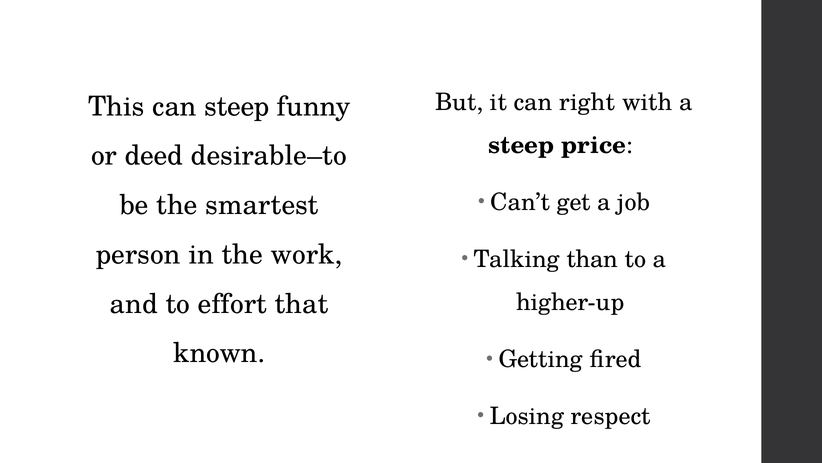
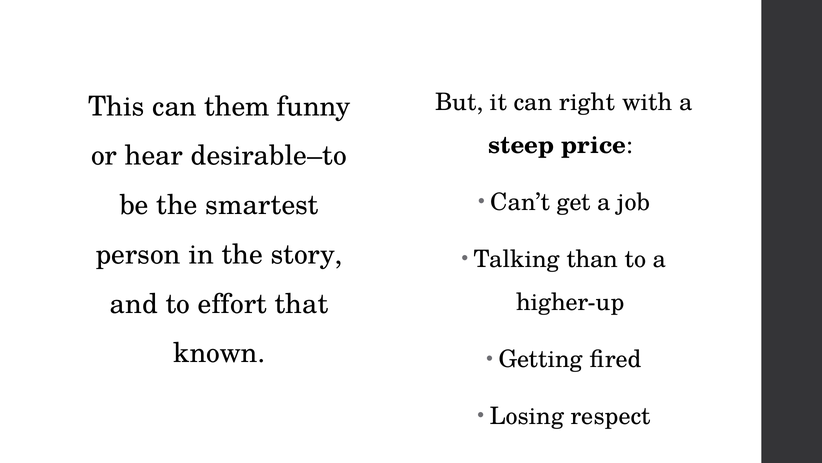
can steep: steep -> them
deed: deed -> hear
work: work -> story
